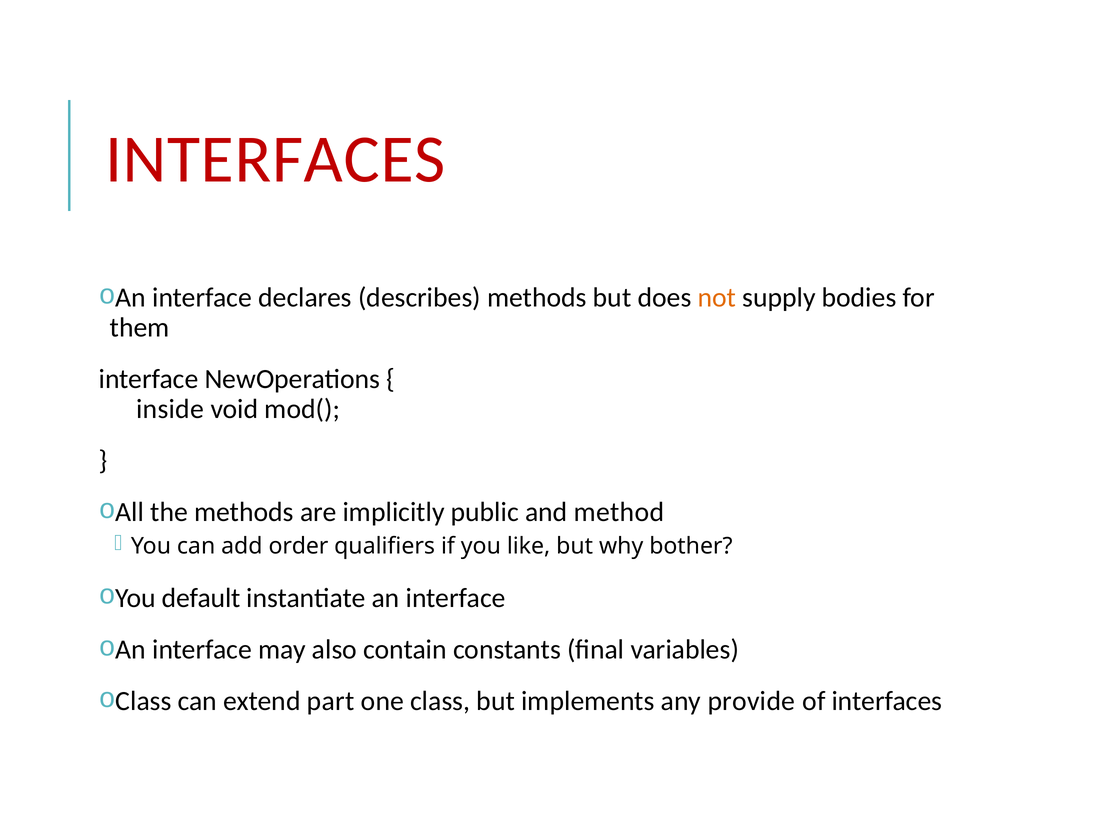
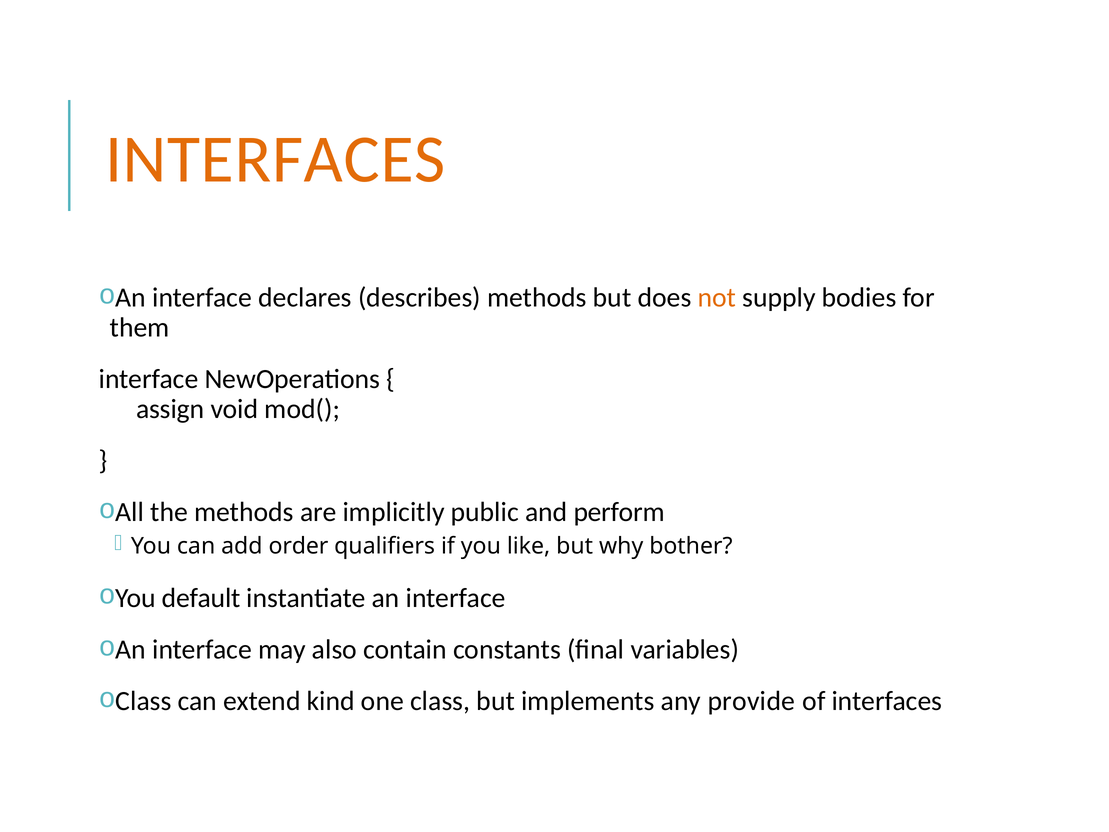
INTERFACES at (275, 159) colour: red -> orange
inside: inside -> assign
method: method -> perform
part: part -> kind
